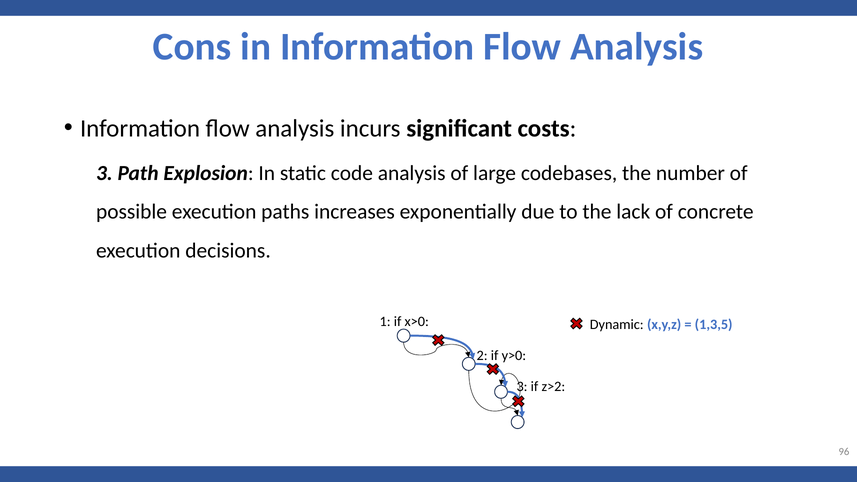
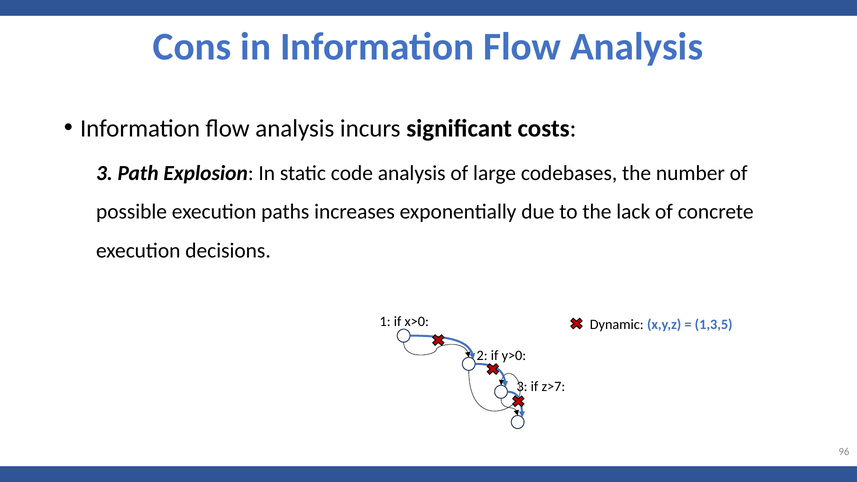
z>2: z>2 -> z>7
